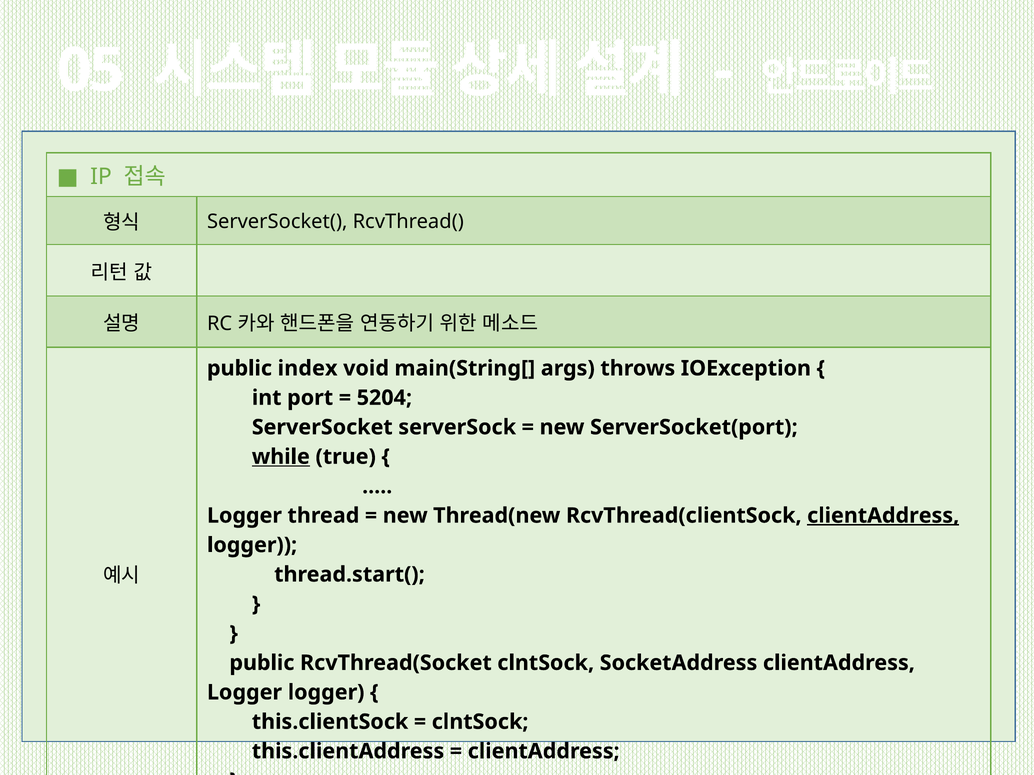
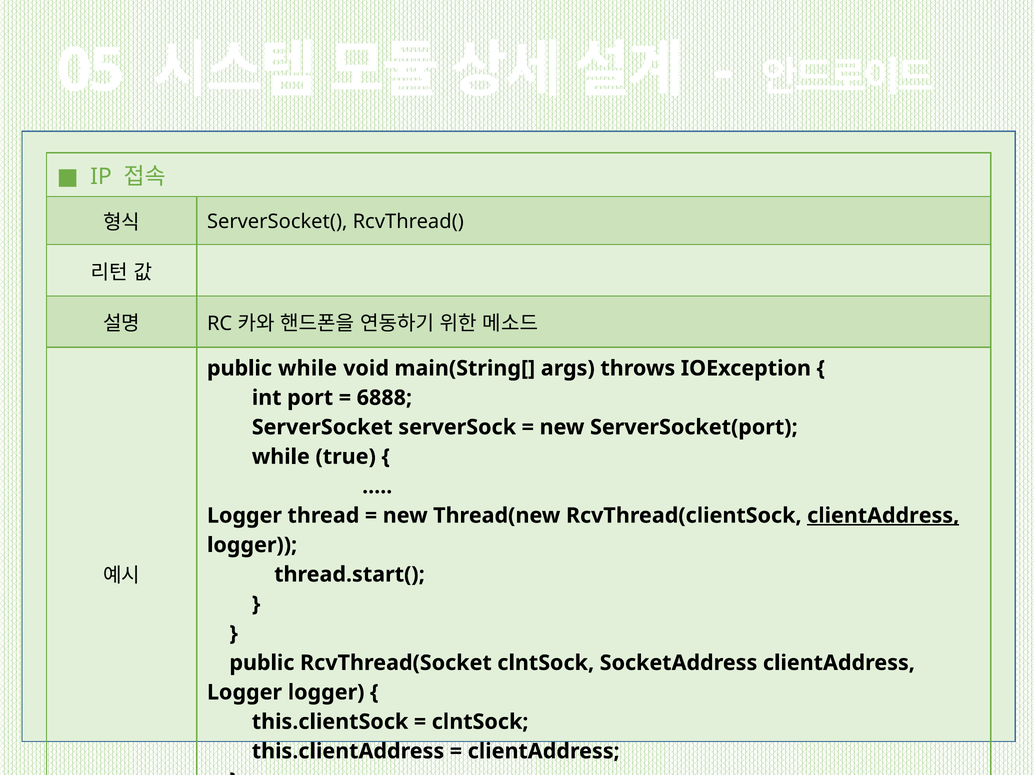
public index: index -> while
5204: 5204 -> 6888
while at (281, 457) underline: present -> none
